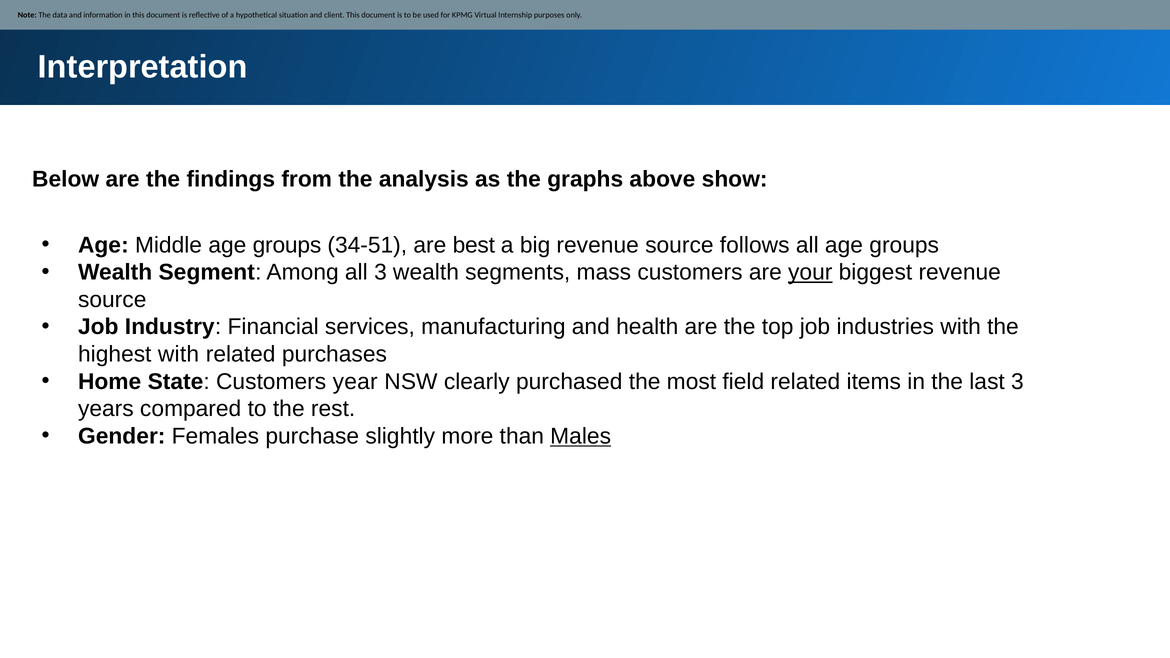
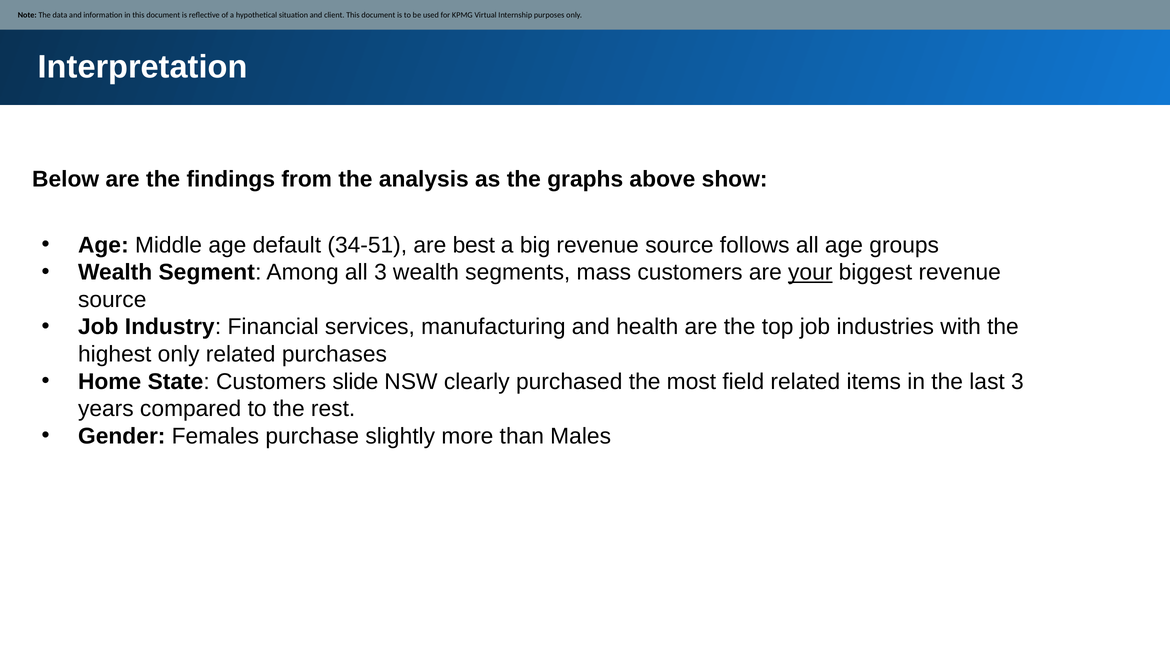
Middle age groups: groups -> default
highest with: with -> only
year: year -> slide
Males underline: present -> none
